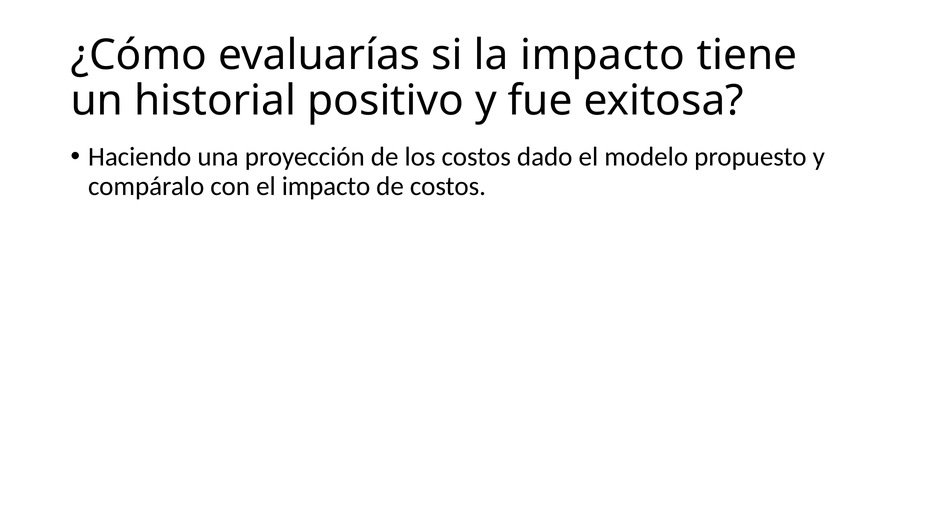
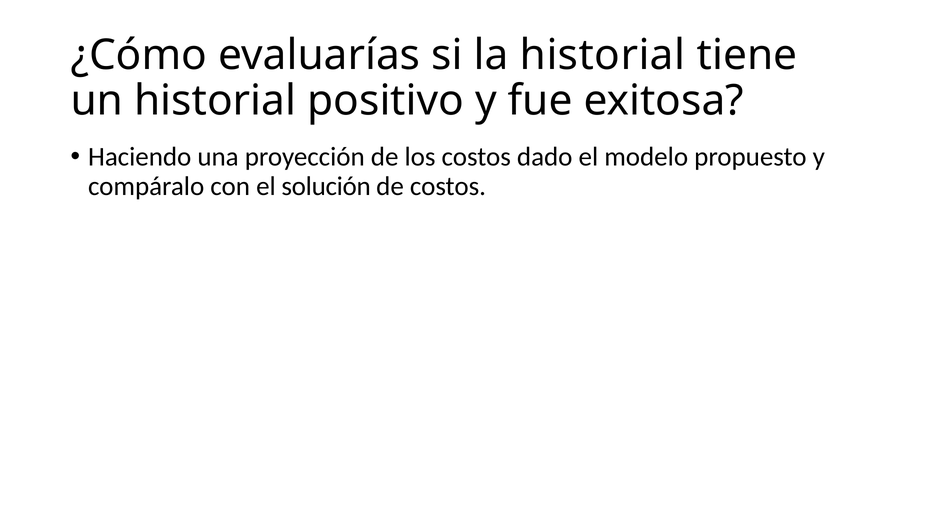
la impacto: impacto -> historial
el impacto: impacto -> solución
